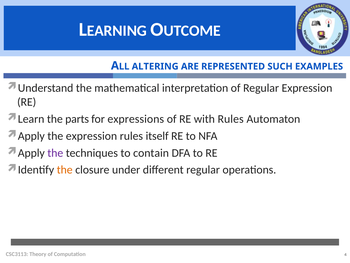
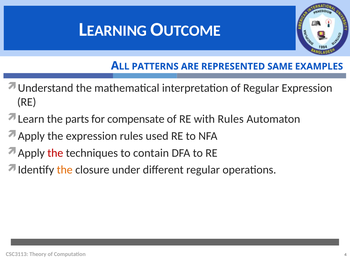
ALTERING: ALTERING -> PATTERNS
SUCH: SUCH -> SAME
expressions: expressions -> compensate
itself: itself -> used
the at (55, 153) colour: purple -> red
